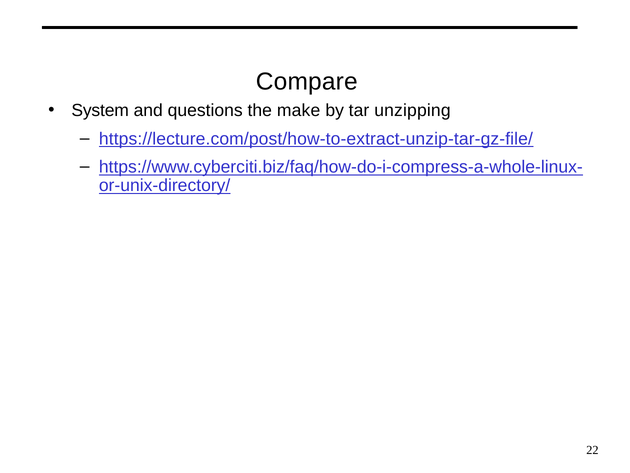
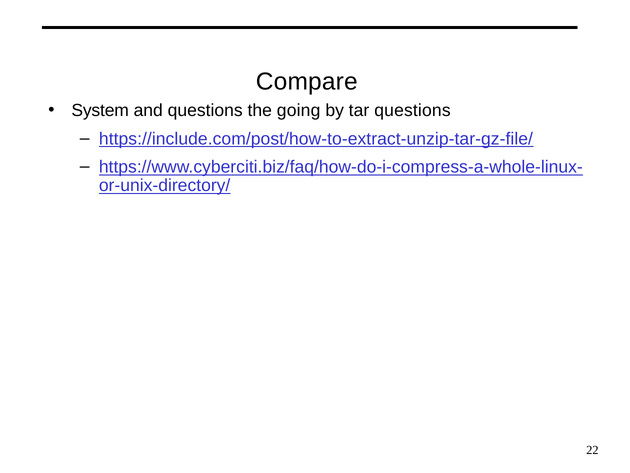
make: make -> going
tar unzipping: unzipping -> questions
https://lecture.com/post/how-to-extract-unzip-tar-gz-file/: https://lecture.com/post/how-to-extract-unzip-tar-gz-file/ -> https://include.com/post/how-to-extract-unzip-tar-gz-file/
